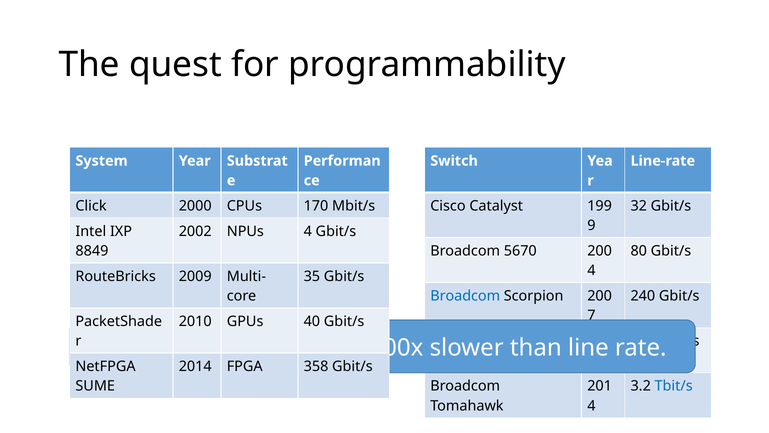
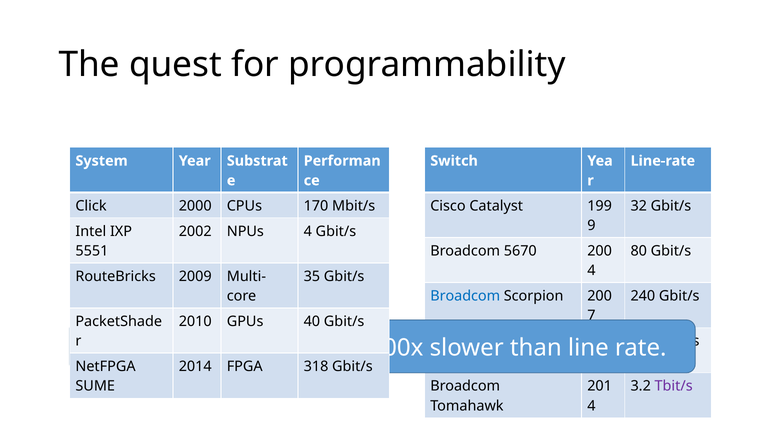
8849: 8849 -> 5551
358: 358 -> 318
Tbit/s colour: blue -> purple
